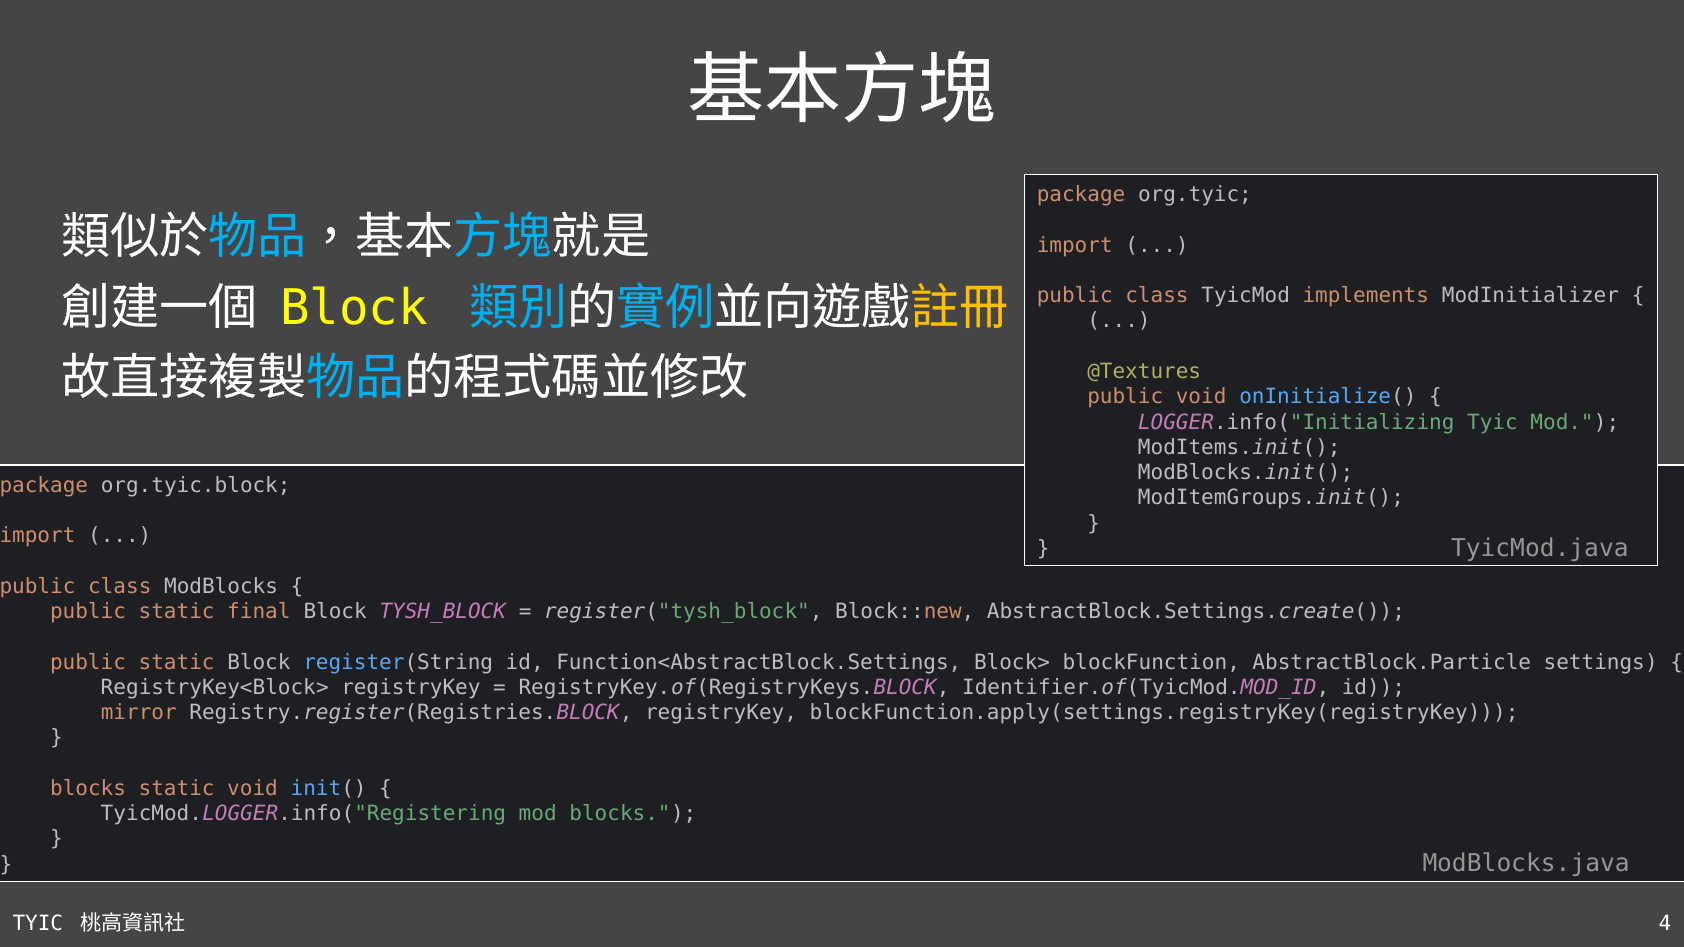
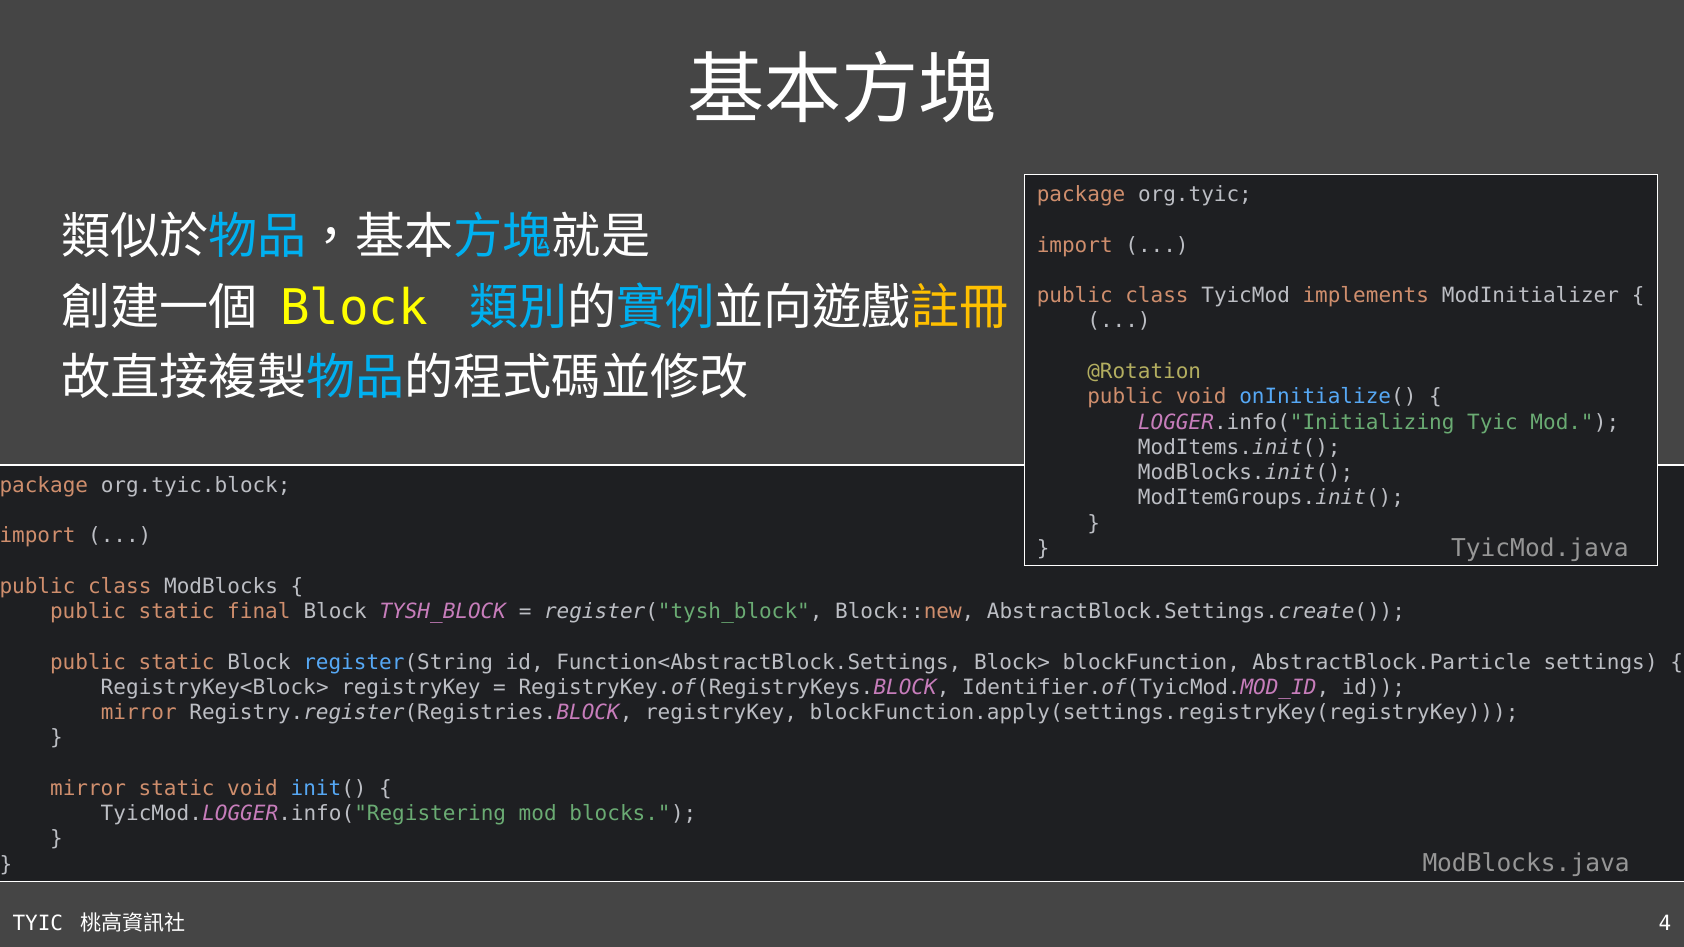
@Textures: @Textures -> @Rotation
blocks at (88, 789): blocks -> mirror
